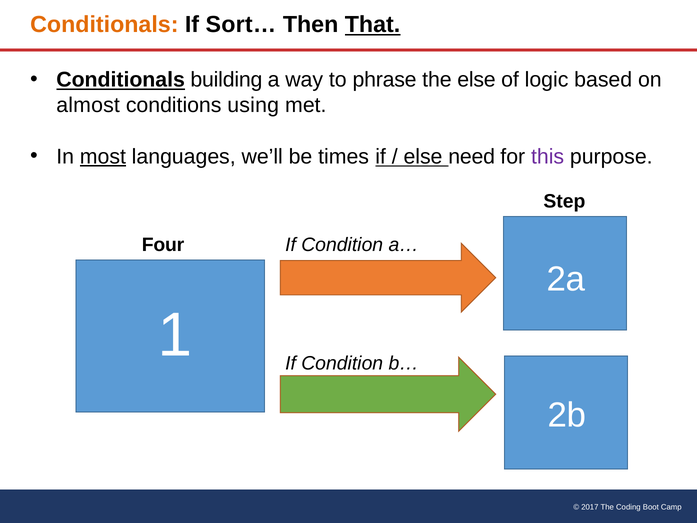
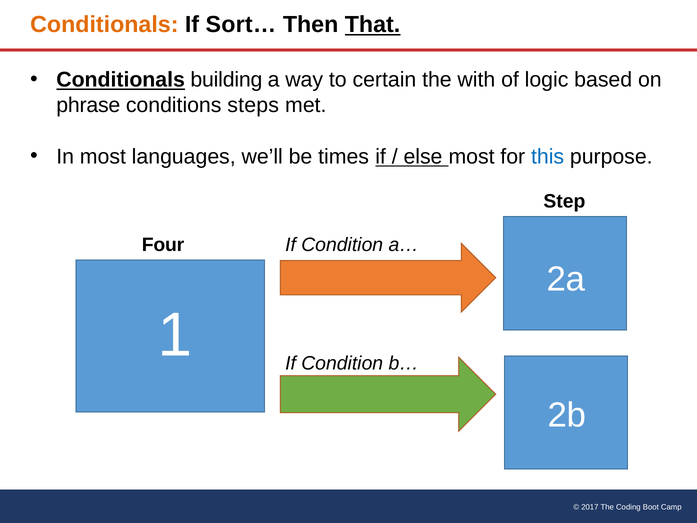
phrase: phrase -> certain
the else: else -> with
almost: almost -> phrase
using: using -> steps
most at (103, 156) underline: present -> none
else need: need -> most
this colour: purple -> blue
